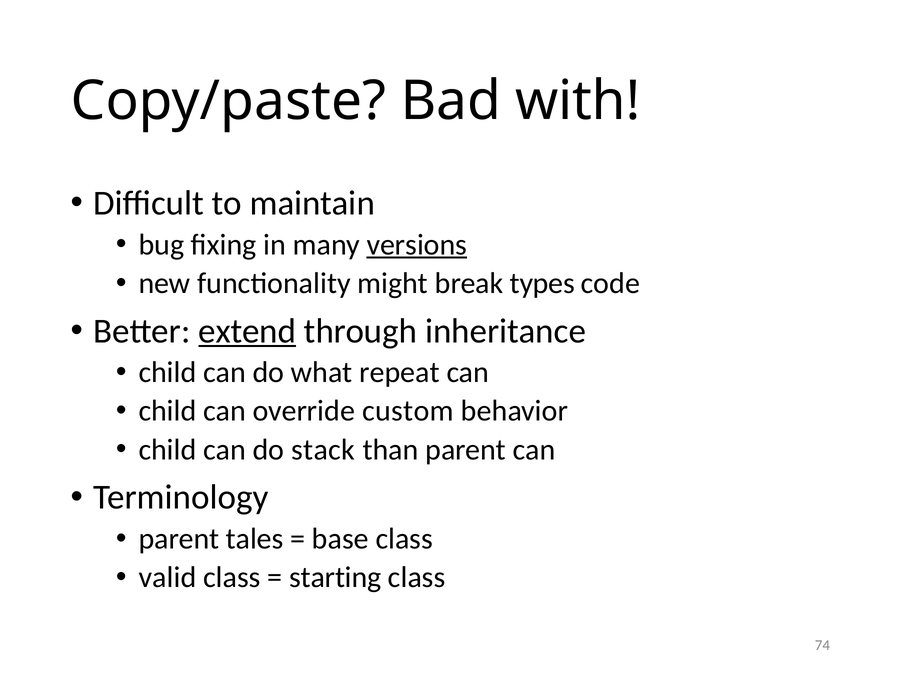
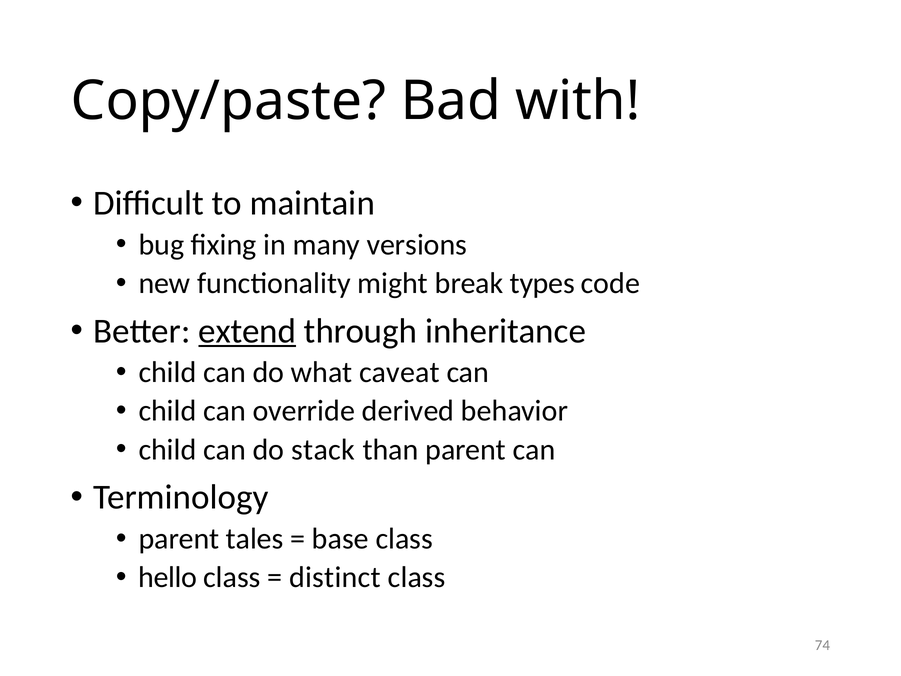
versions underline: present -> none
repeat: repeat -> caveat
custom: custom -> derived
valid: valid -> hello
starting: starting -> distinct
